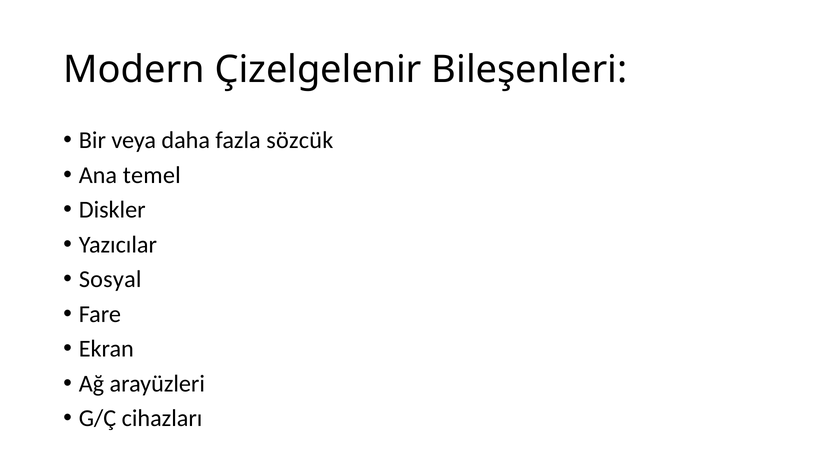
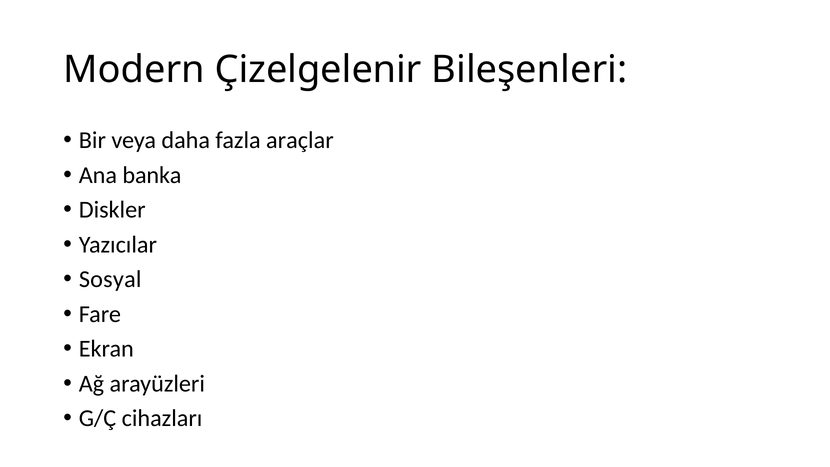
sözcük: sözcük -> araçlar
temel: temel -> banka
